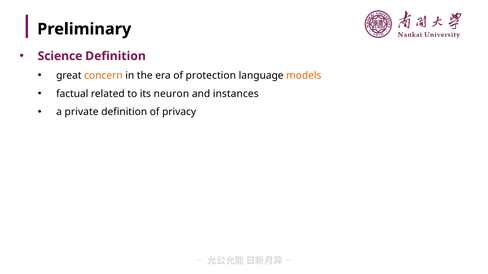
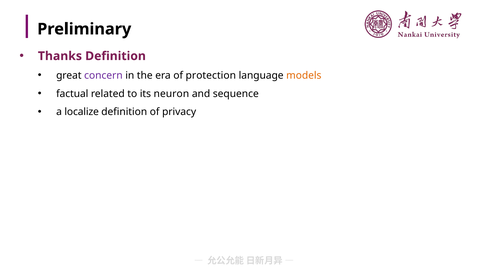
Science: Science -> Thanks
concern colour: orange -> purple
instances: instances -> sequence
private: private -> localize
